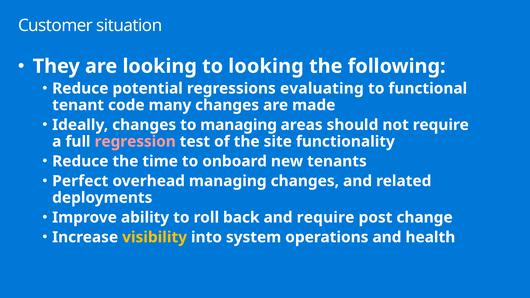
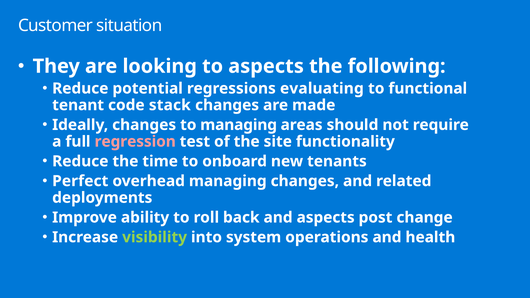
to looking: looking -> aspects
many: many -> stack
and require: require -> aspects
visibility colour: yellow -> light green
